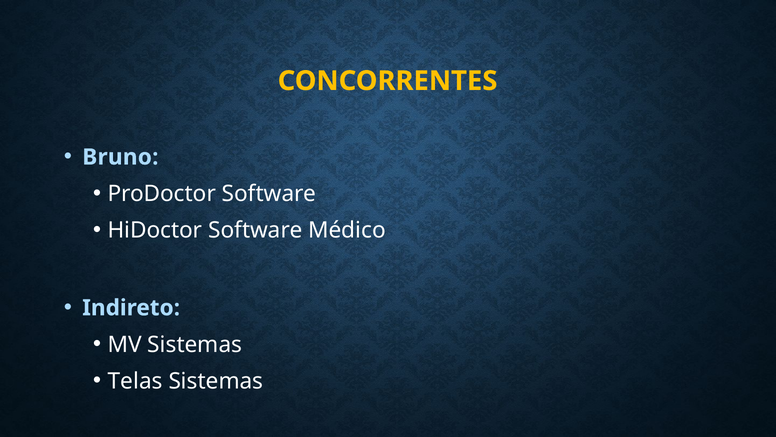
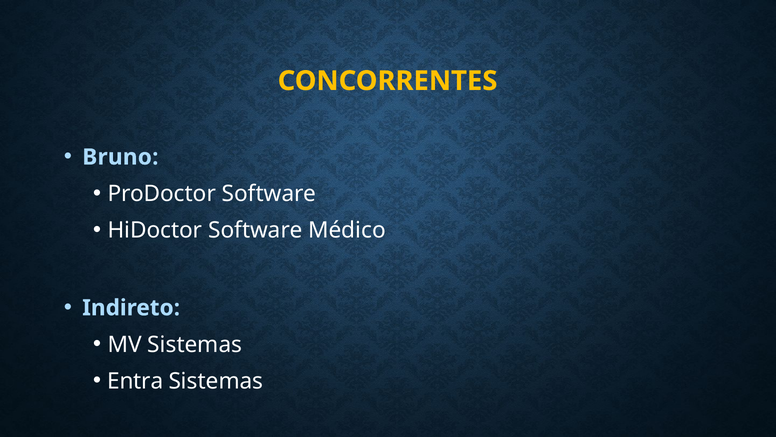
Telas: Telas -> Entra
